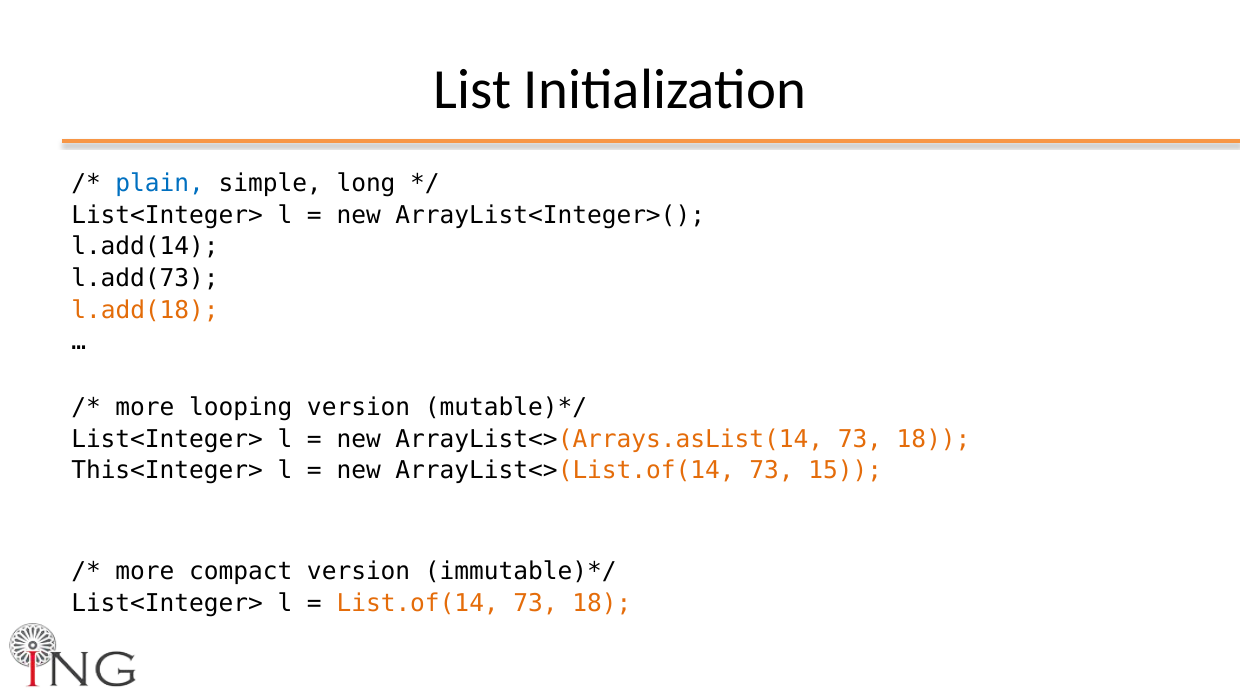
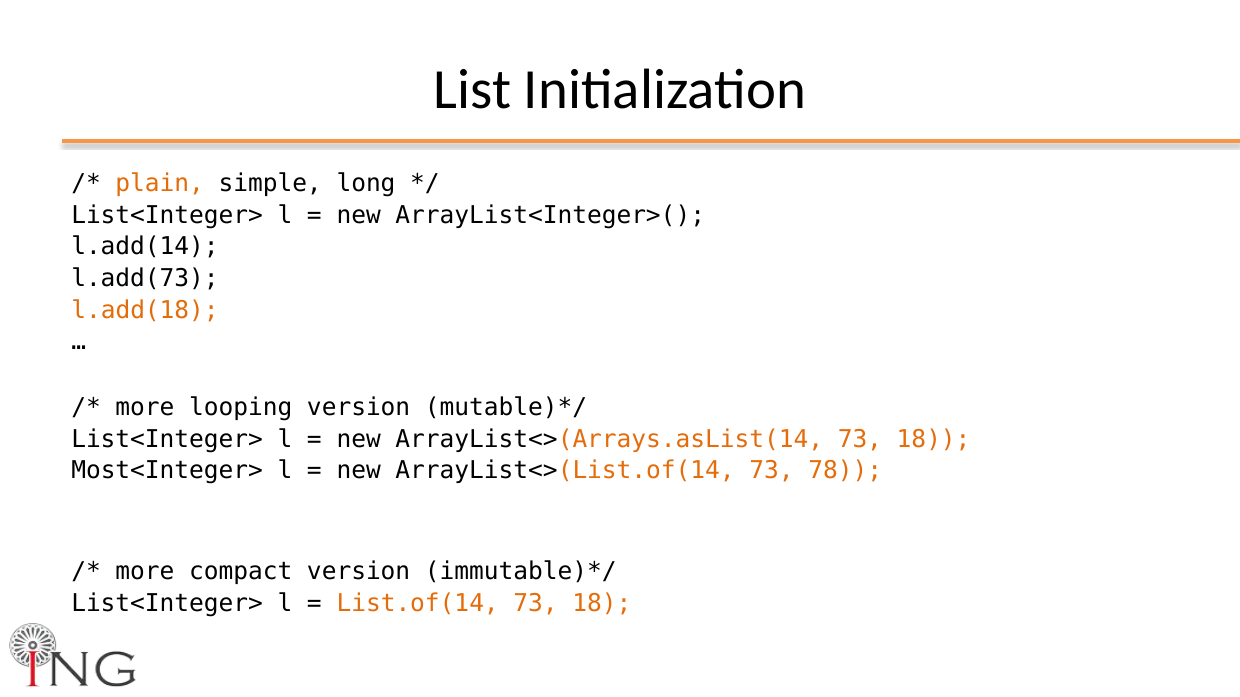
plain colour: blue -> orange
This<Integer>: This<Integer> -> Most<Integer>
15: 15 -> 78
